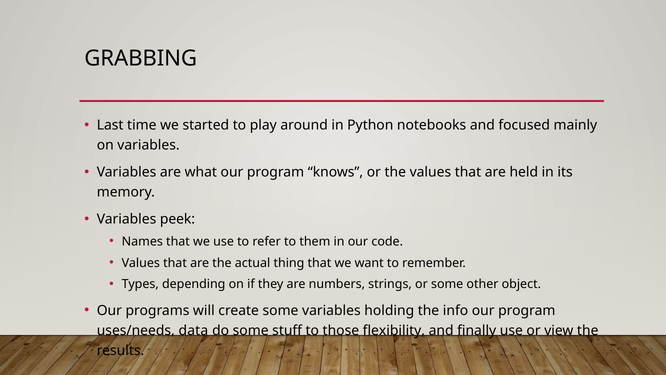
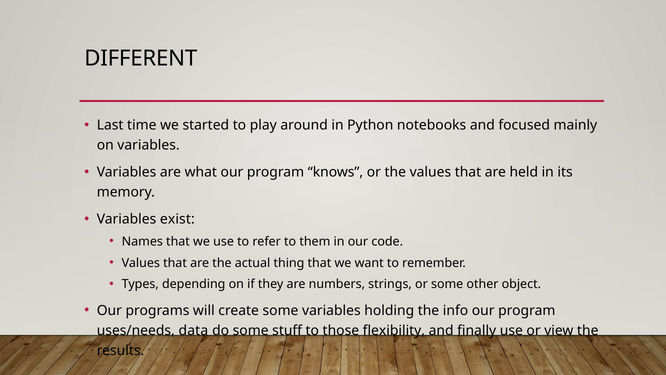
GRABBING: GRABBING -> DIFFERENT
peek: peek -> exist
